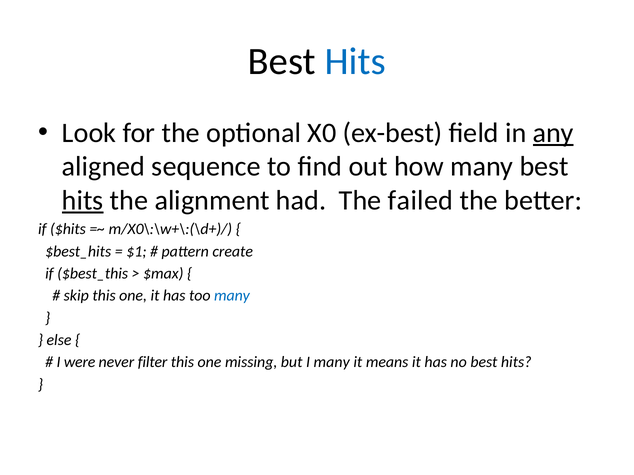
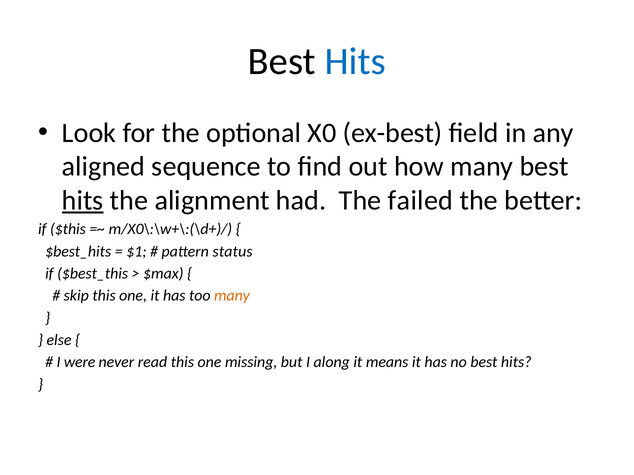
any underline: present -> none
$hits: $hits -> $this
create: create -> status
many at (232, 296) colour: blue -> orange
filter: filter -> read
I many: many -> along
